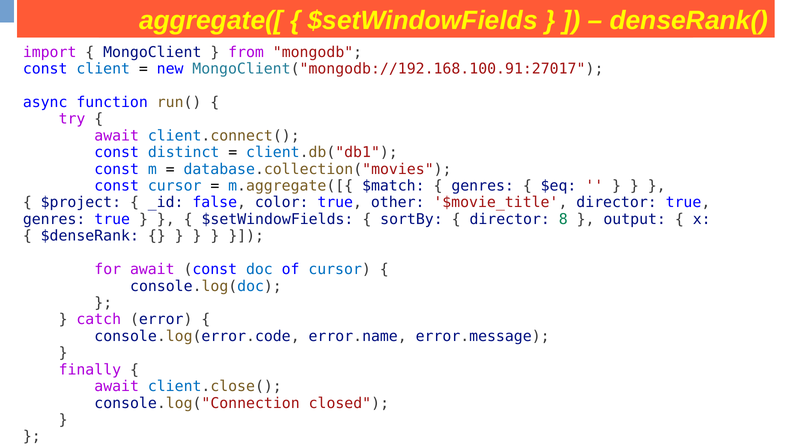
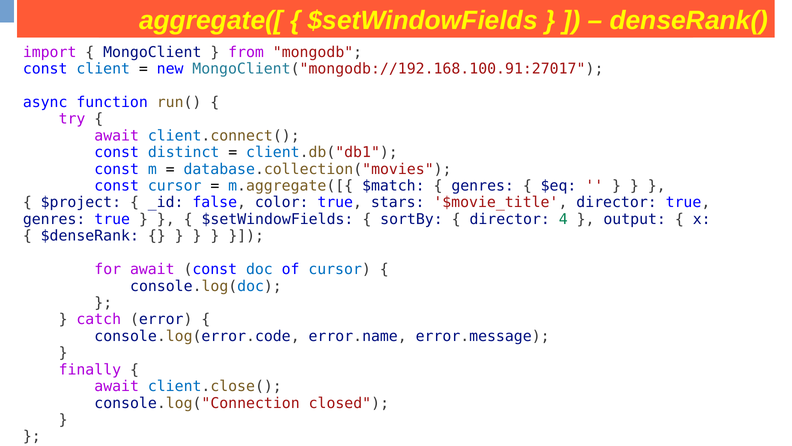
other: other -> stars
8: 8 -> 4
